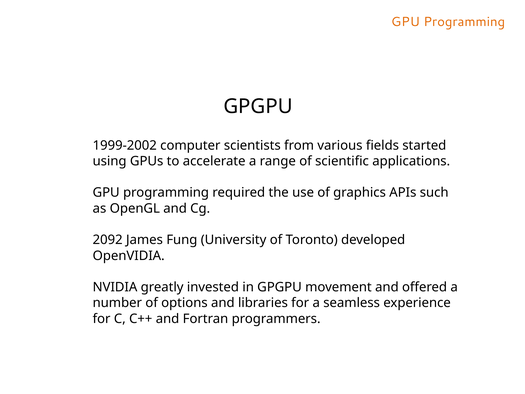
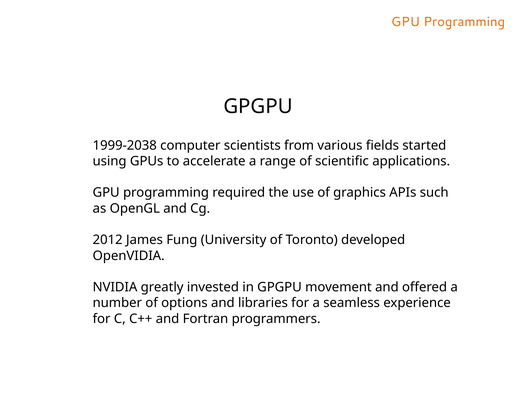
1999-2002: 1999-2002 -> 1999-2038
2092: 2092 -> 2012
